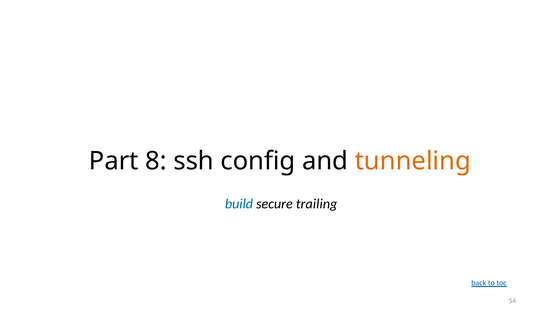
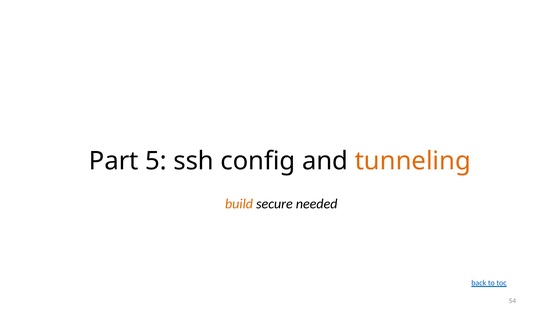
8: 8 -> 5
build colour: blue -> orange
trailing: trailing -> needed
